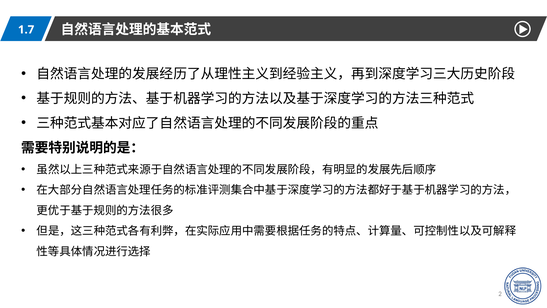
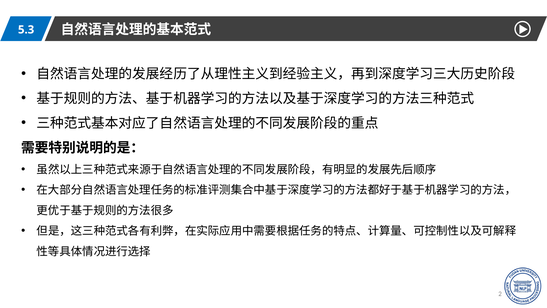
1.7: 1.7 -> 5.3
